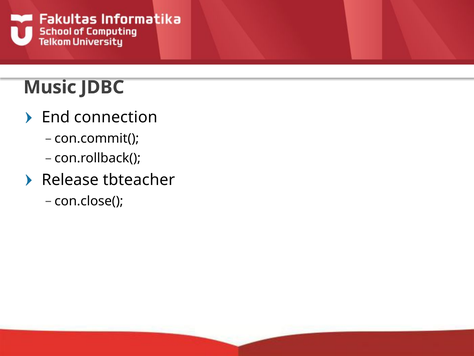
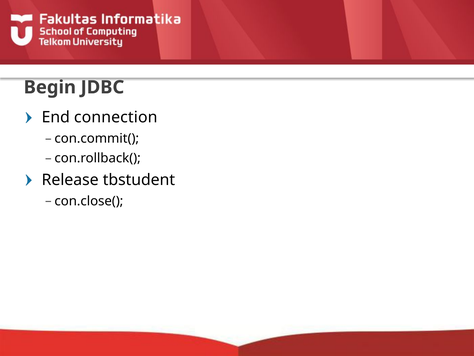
Music: Music -> Begin
tbteacher: tbteacher -> tbstudent
